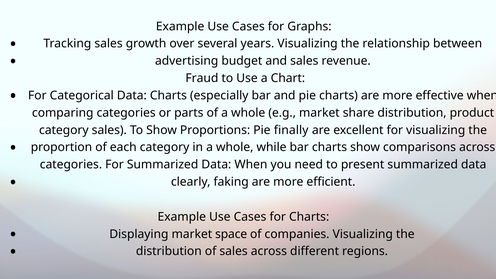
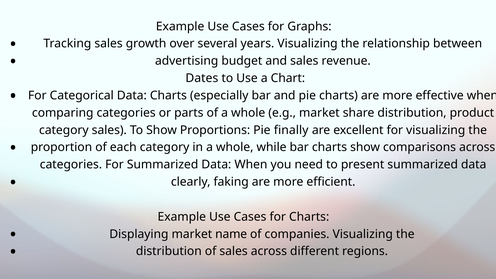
Fraud: Fraud -> Dates
space: space -> name
